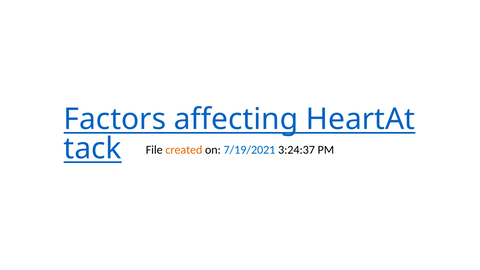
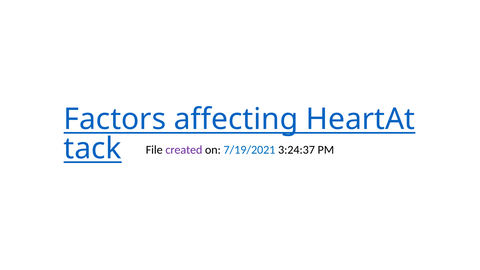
created colour: orange -> purple
